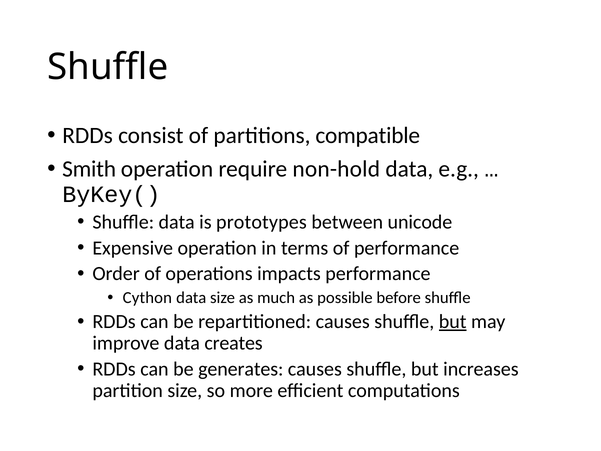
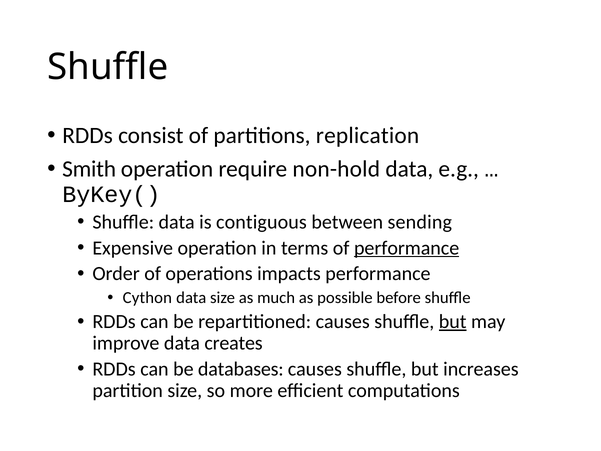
compatible: compatible -> replication
prototypes: prototypes -> contiguous
unicode: unicode -> sending
performance at (407, 248) underline: none -> present
generates: generates -> databases
